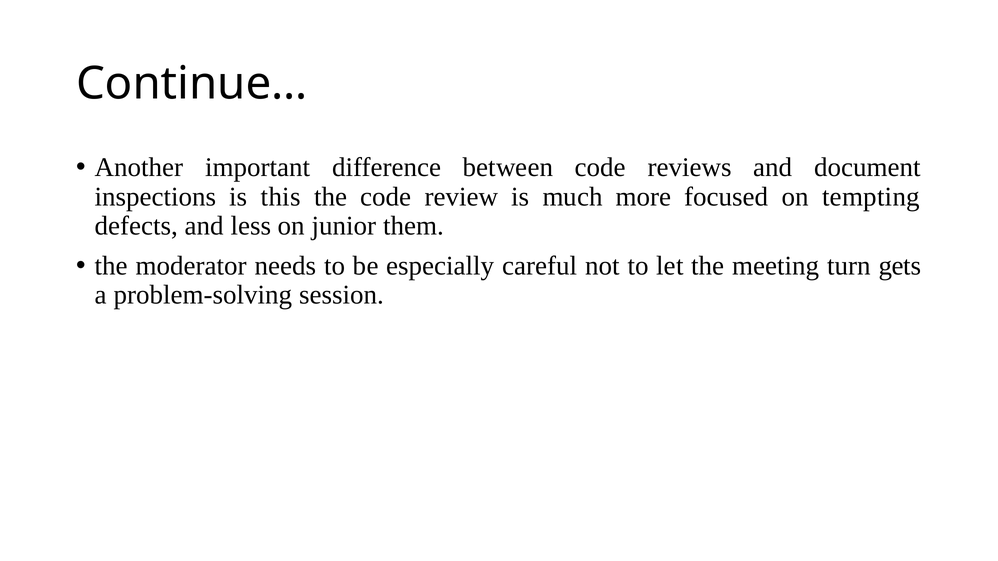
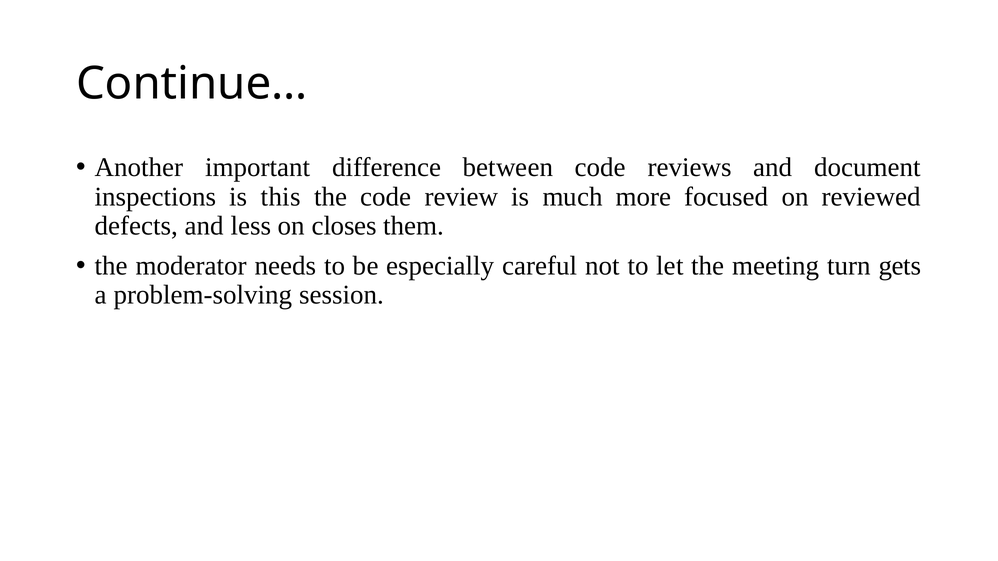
tempting: tempting -> reviewed
junior: junior -> closes
